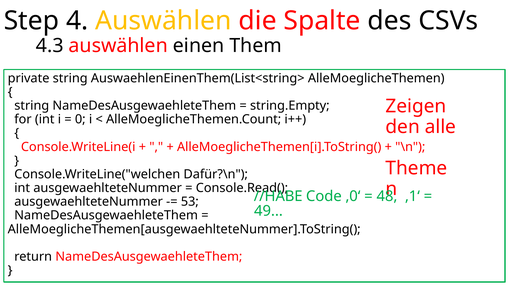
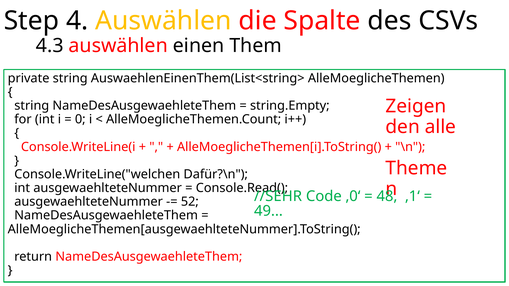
//HABE: //HABE -> //SEHR
53: 53 -> 52
